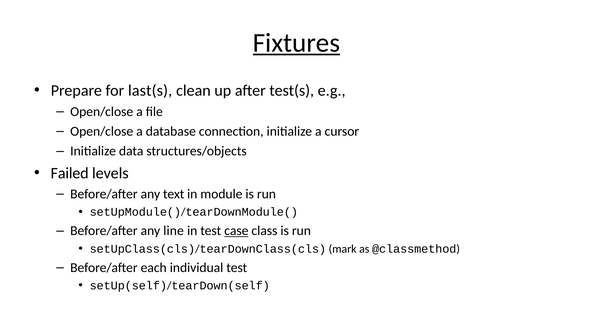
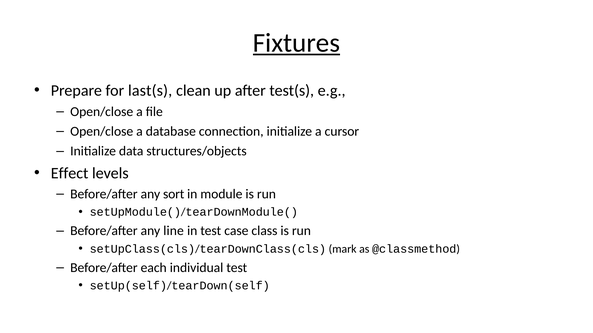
Failed: Failed -> Effect
text: text -> sort
case underline: present -> none
